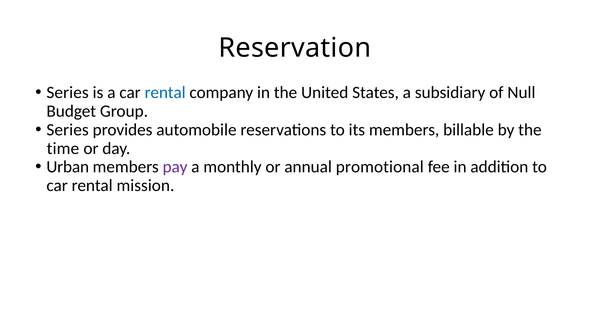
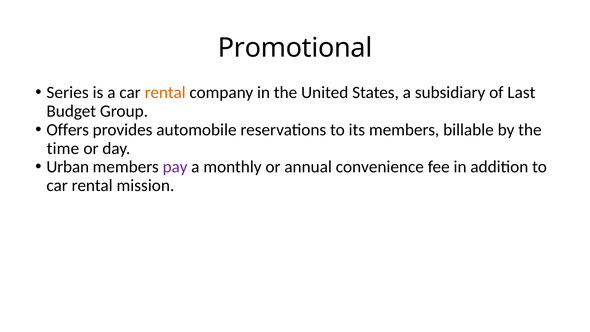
Reservation: Reservation -> Promotional
rental at (165, 93) colour: blue -> orange
Null: Null -> Last
Series at (68, 130): Series -> Offers
promotional: promotional -> convenience
